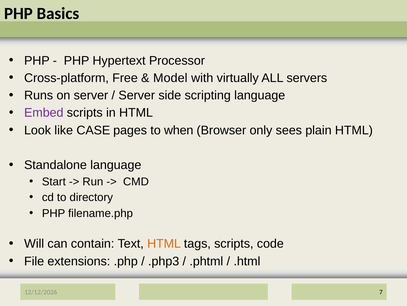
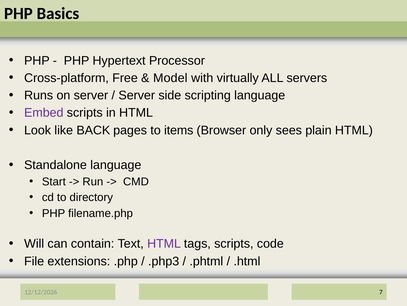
CASE: CASE -> BACK
when: when -> items
HTML at (164, 243) colour: orange -> purple
